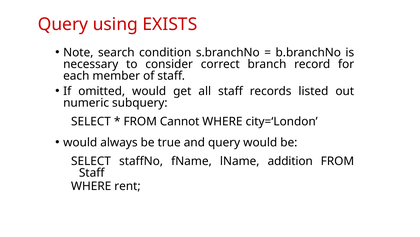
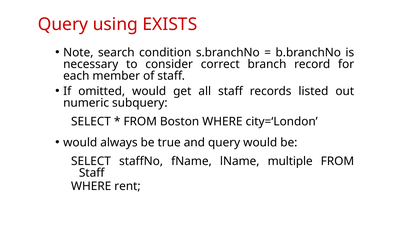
Cannot: Cannot -> Boston
addition: addition -> multiple
